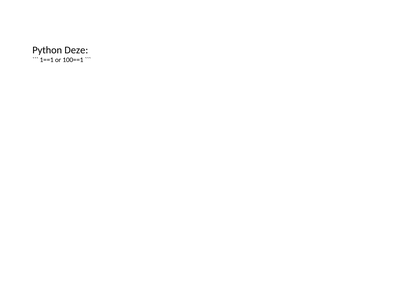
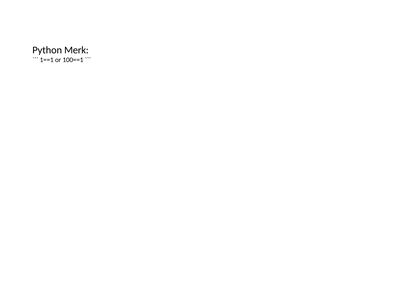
Deze: Deze -> Merk
